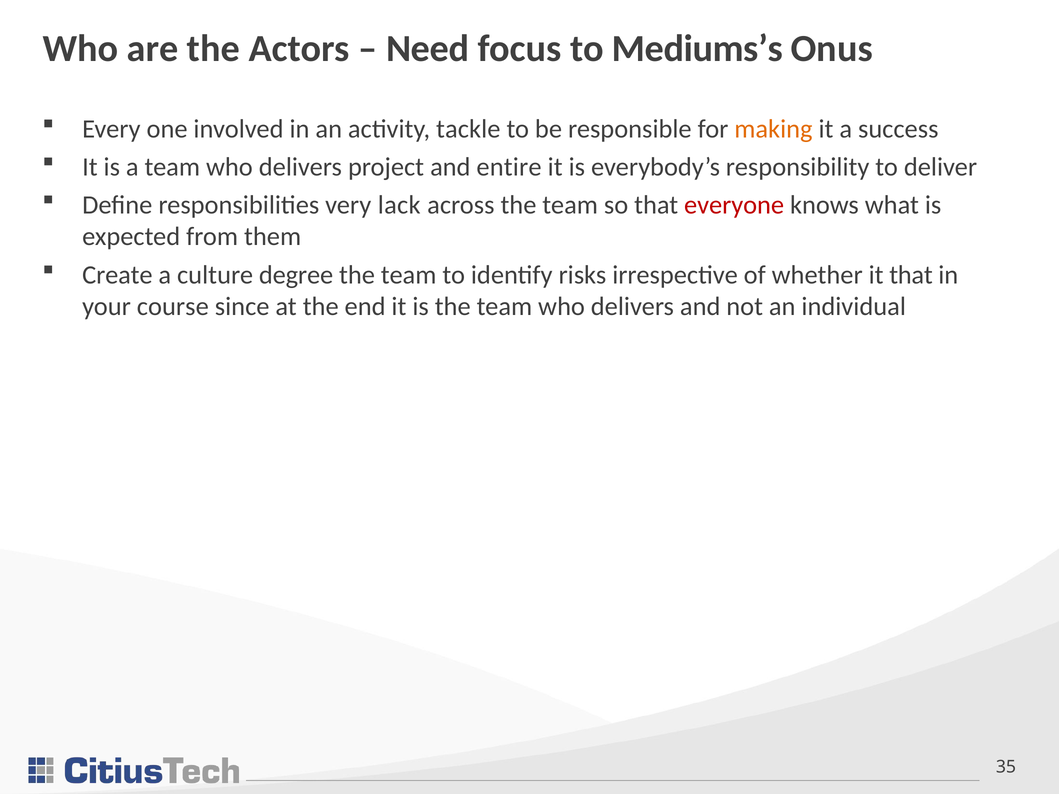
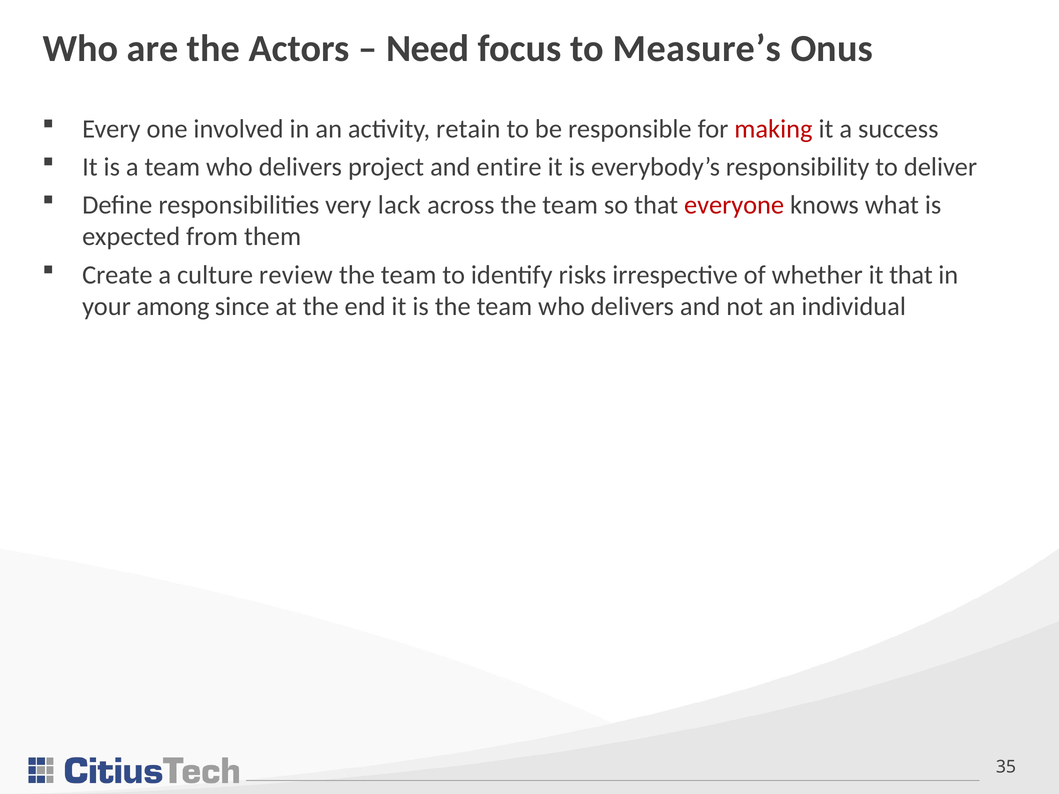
Mediums’s: Mediums’s -> Measure’s
tackle: tackle -> retain
making colour: orange -> red
degree: degree -> review
course: course -> among
